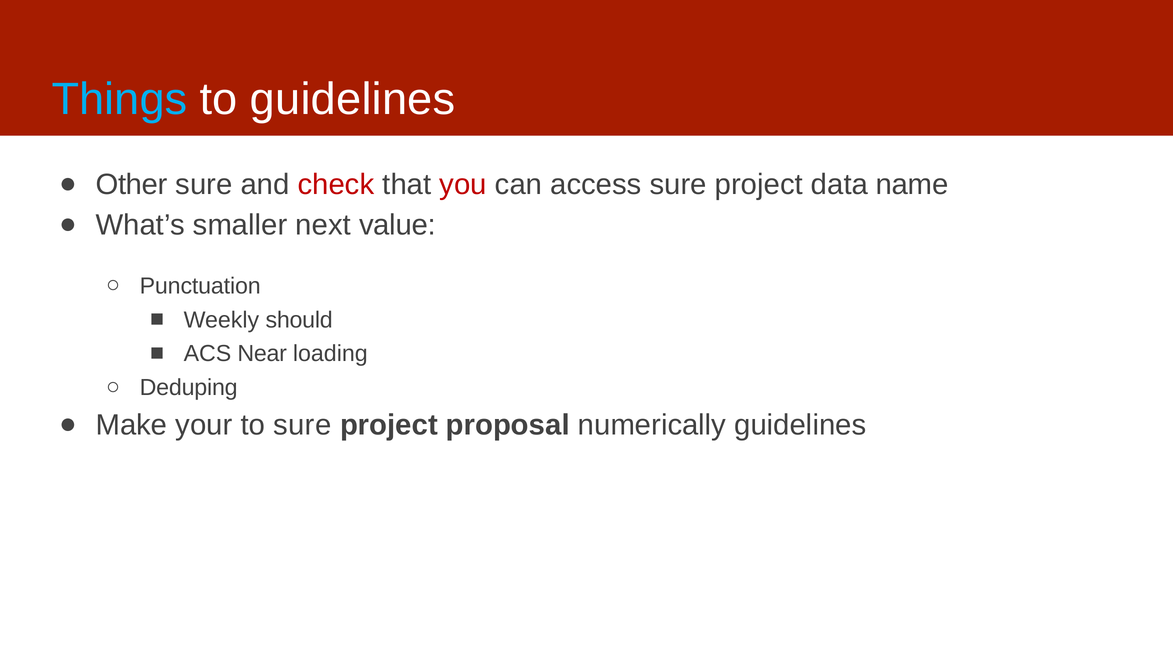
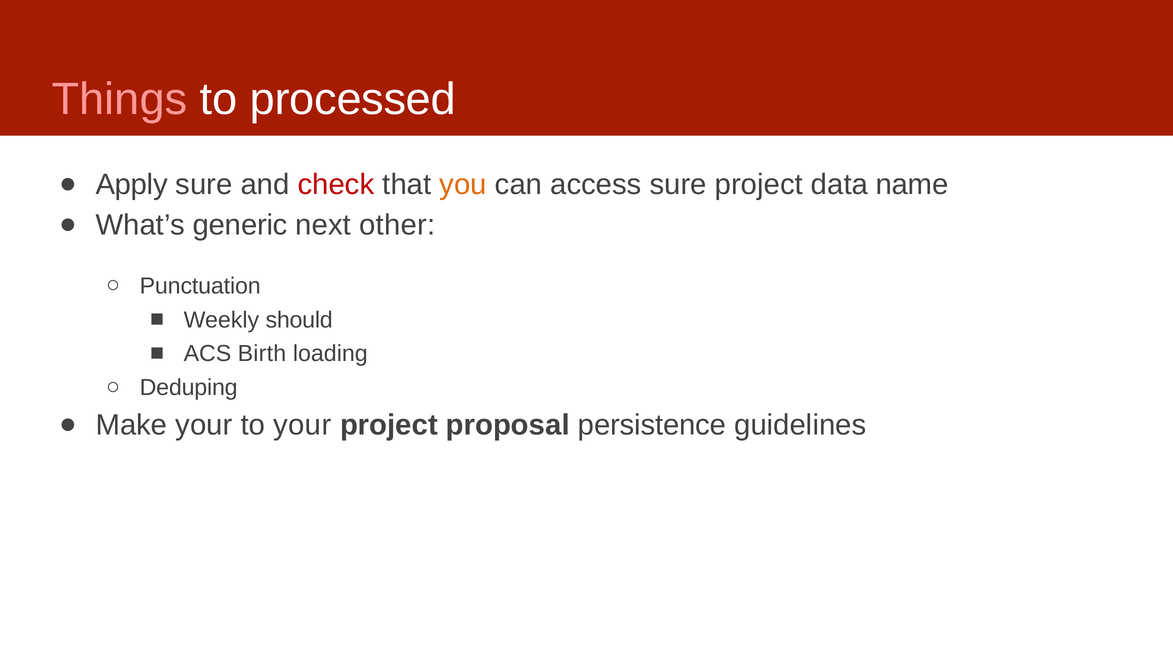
Things colour: light blue -> pink
to guidelines: guidelines -> processed
Other: Other -> Apply
you colour: red -> orange
smaller: smaller -> generic
value: value -> other
Near: Near -> Birth
to sure: sure -> your
numerically: numerically -> persistence
